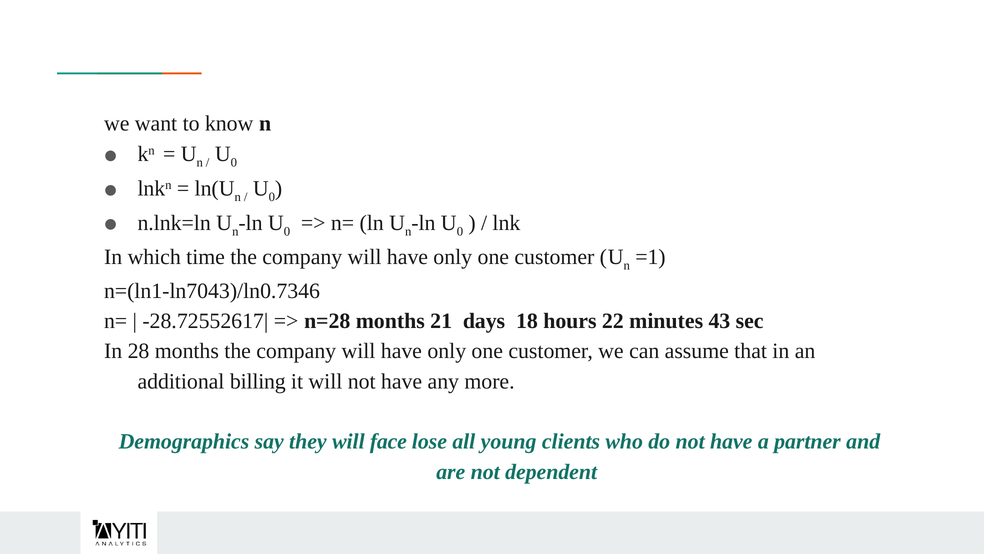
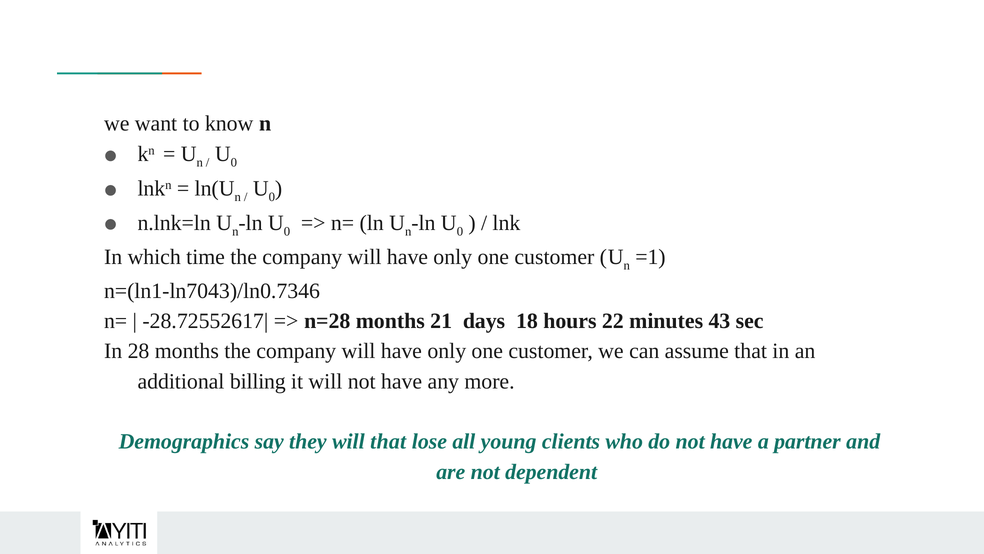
will face: face -> that
